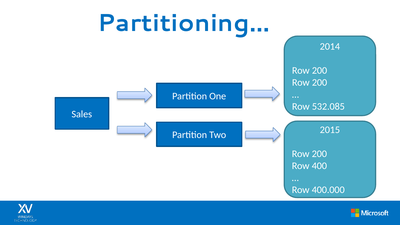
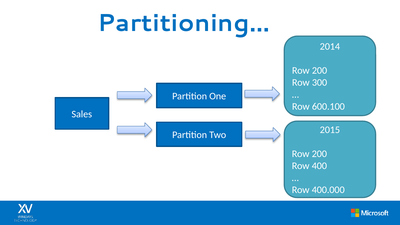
200 at (320, 83): 200 -> 300
532.085: 532.085 -> 600.100
